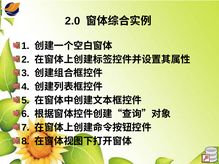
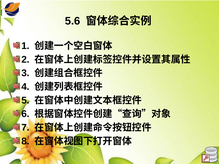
2.0: 2.0 -> 5.6
